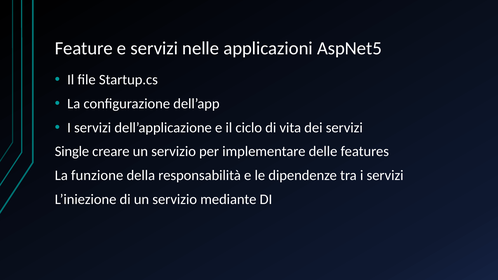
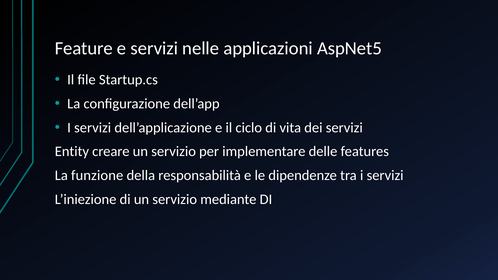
Single: Single -> Entity
